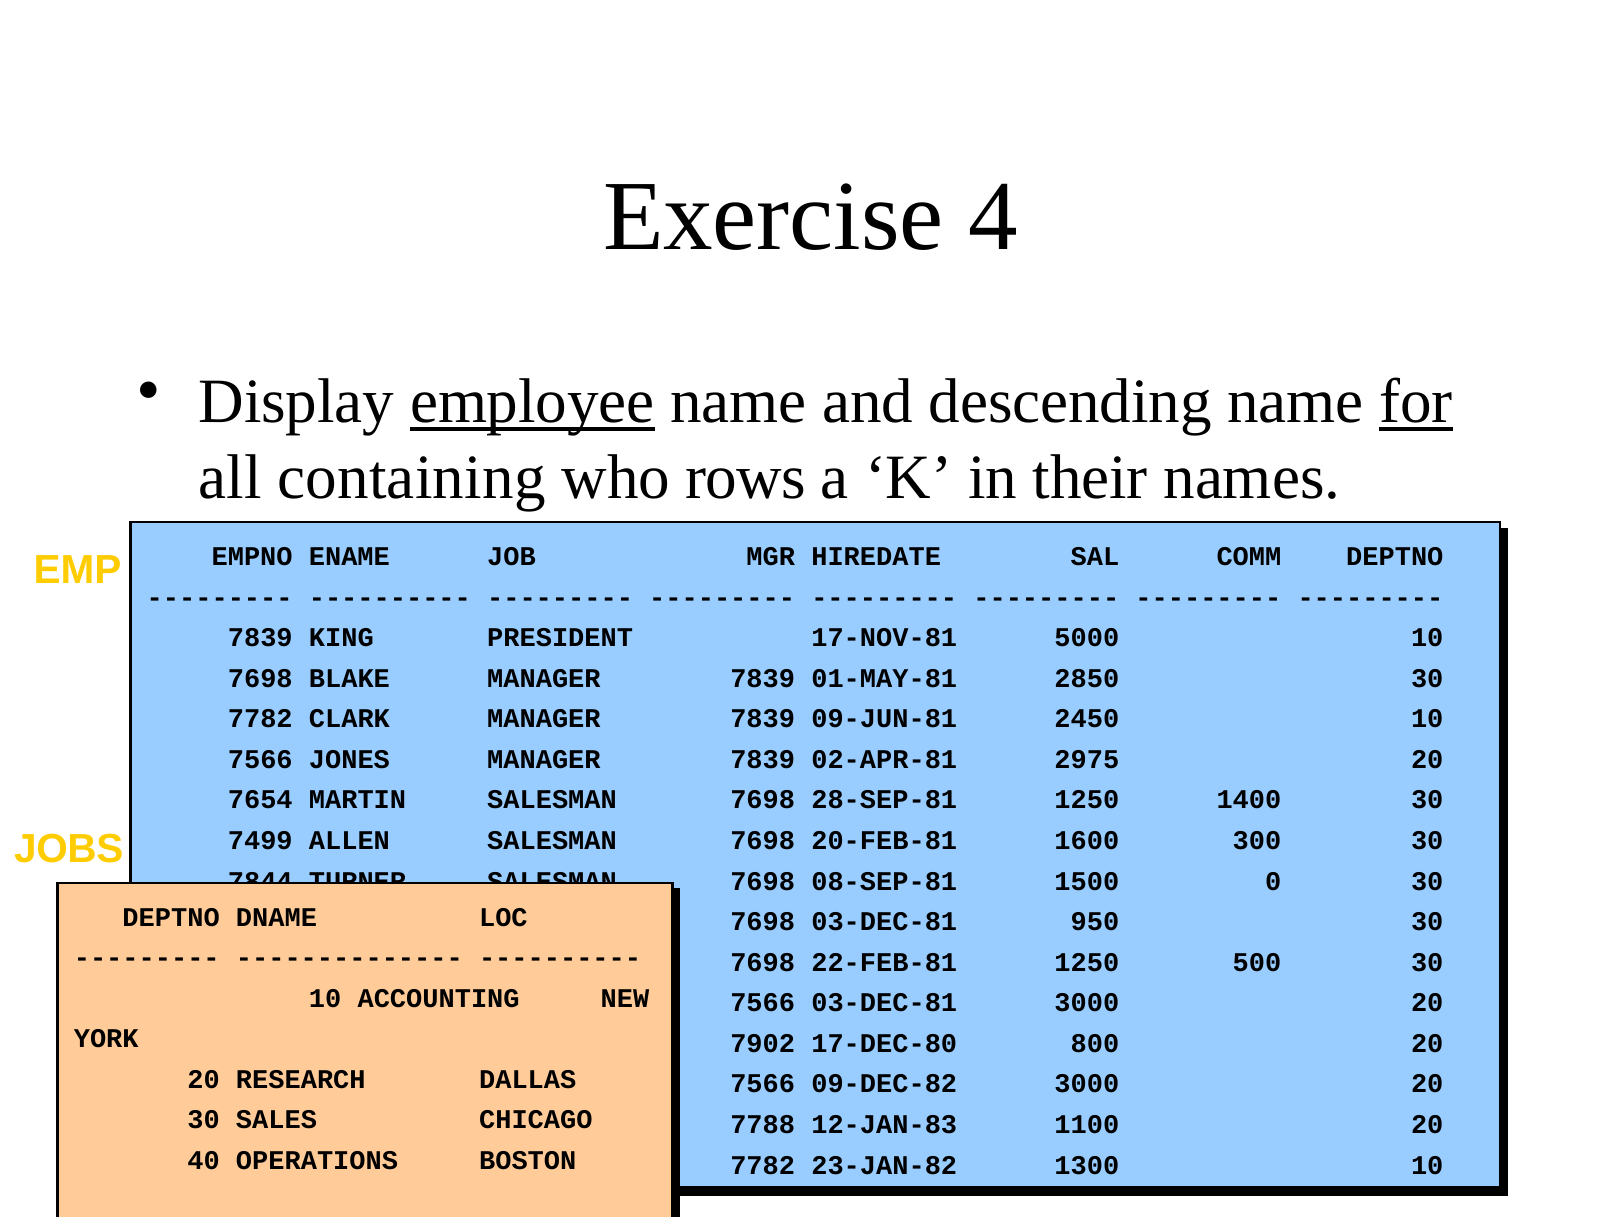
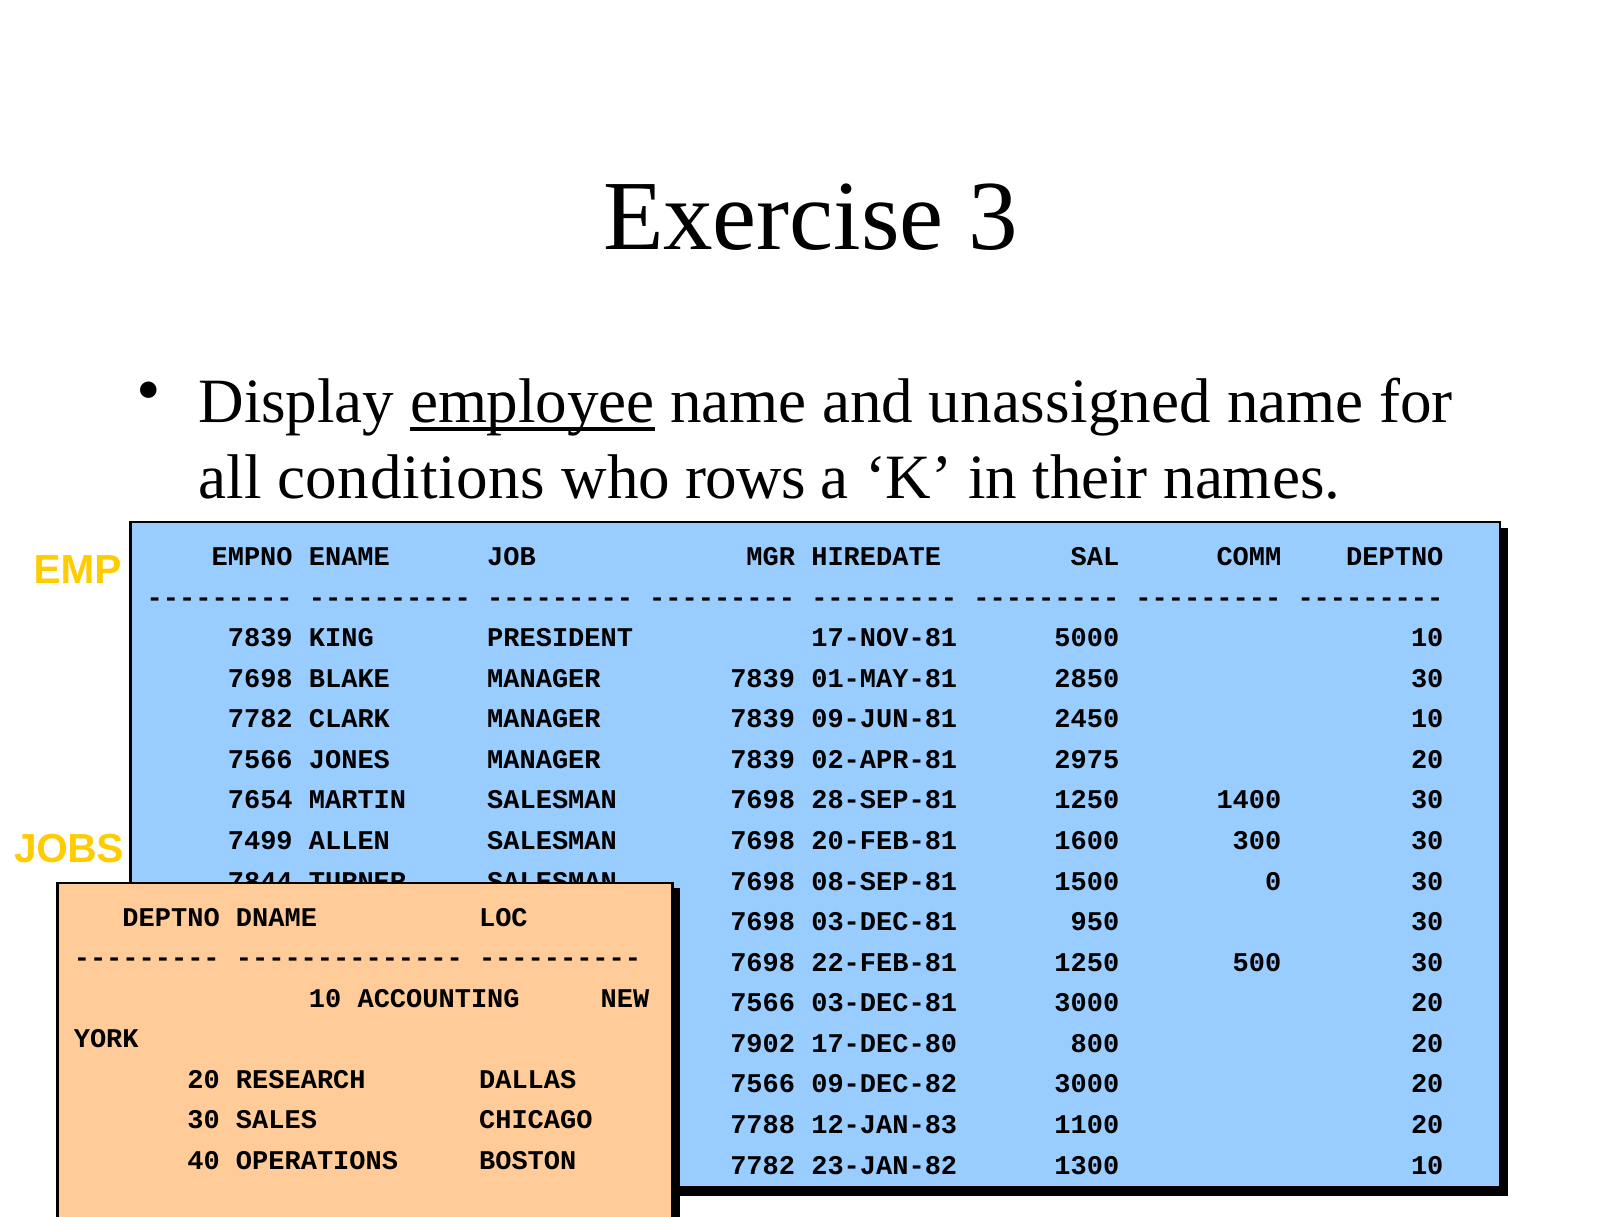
4: 4 -> 3
descending: descending -> unassigned
for underline: present -> none
containing: containing -> conditions
